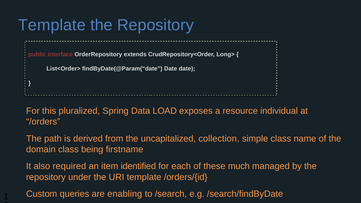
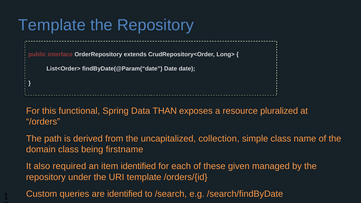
pluralized: pluralized -> functional
LOAD: LOAD -> THAN
individual: individual -> pluralized
much: much -> given
are enabling: enabling -> identified
